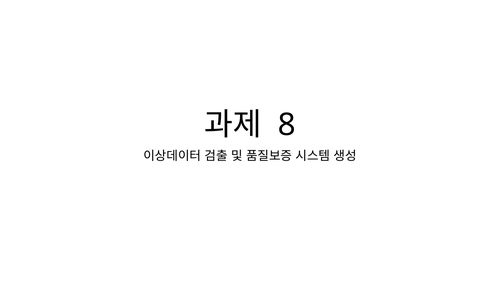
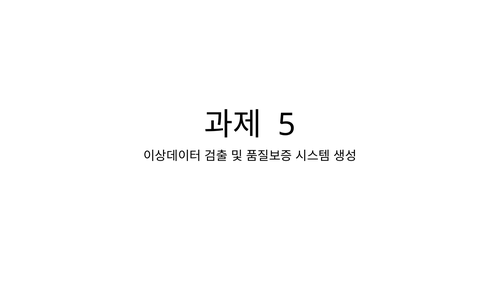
8: 8 -> 5
